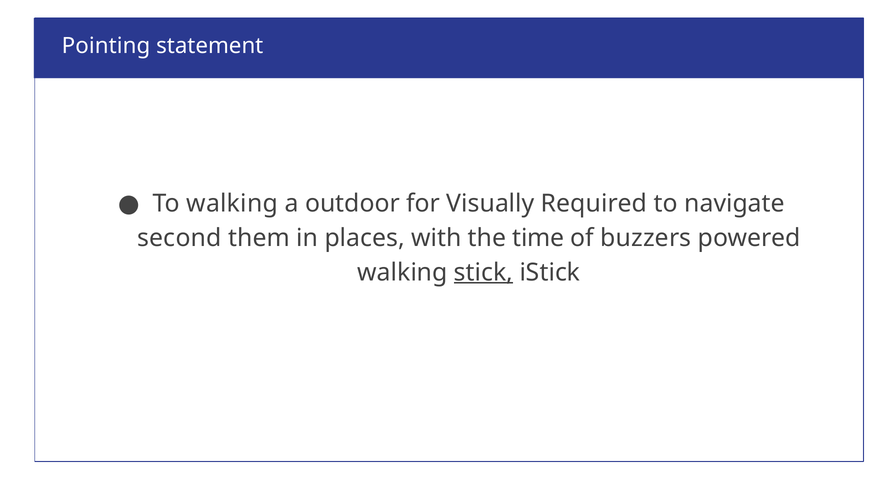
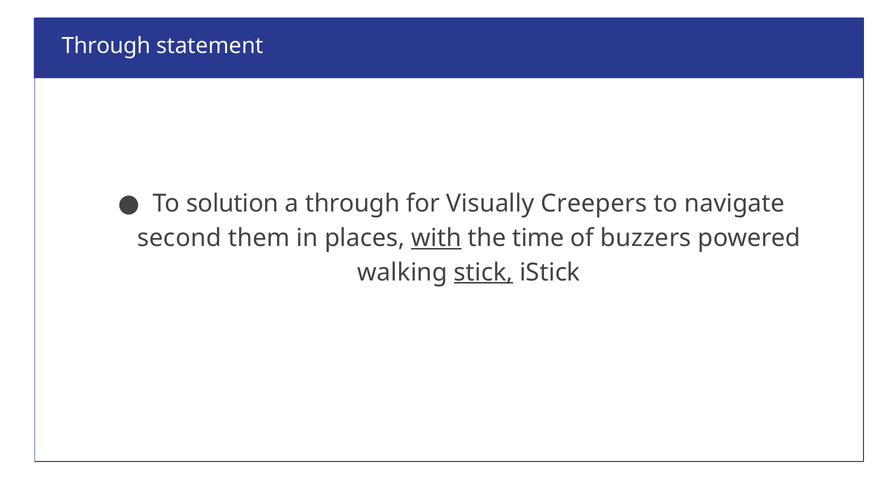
Pointing at (106, 46): Pointing -> Through
To walking: walking -> solution
a outdoor: outdoor -> through
Required: Required -> Creepers
with underline: none -> present
